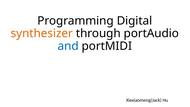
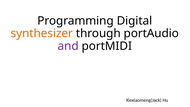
and colour: blue -> purple
